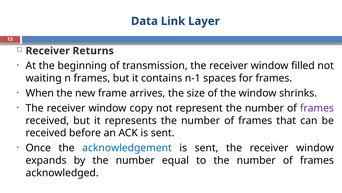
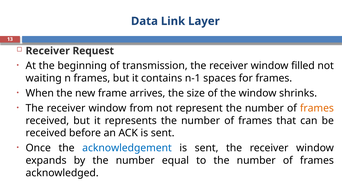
Returns: Returns -> Request
copy: copy -> from
frames at (317, 108) colour: purple -> orange
